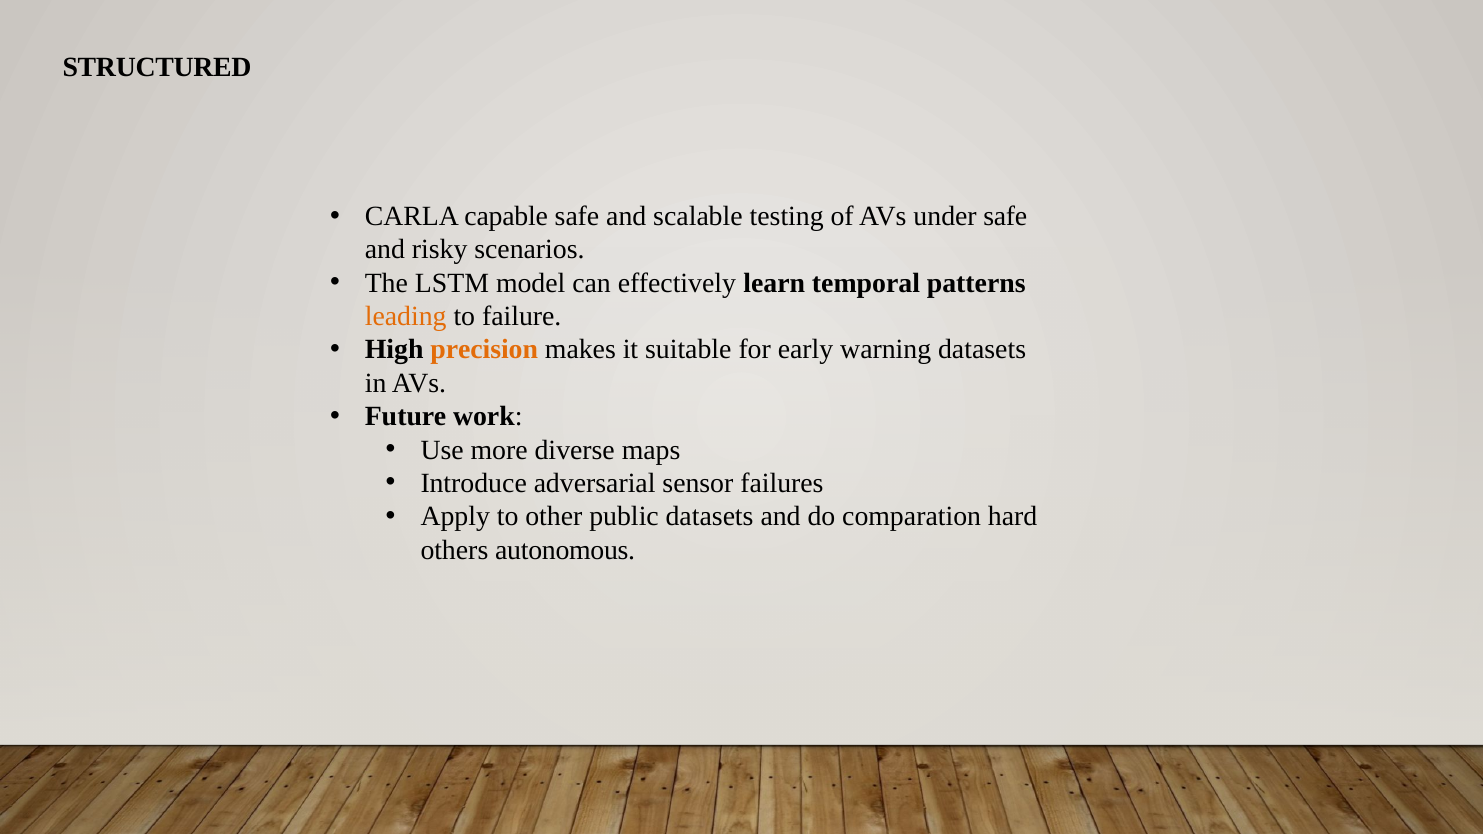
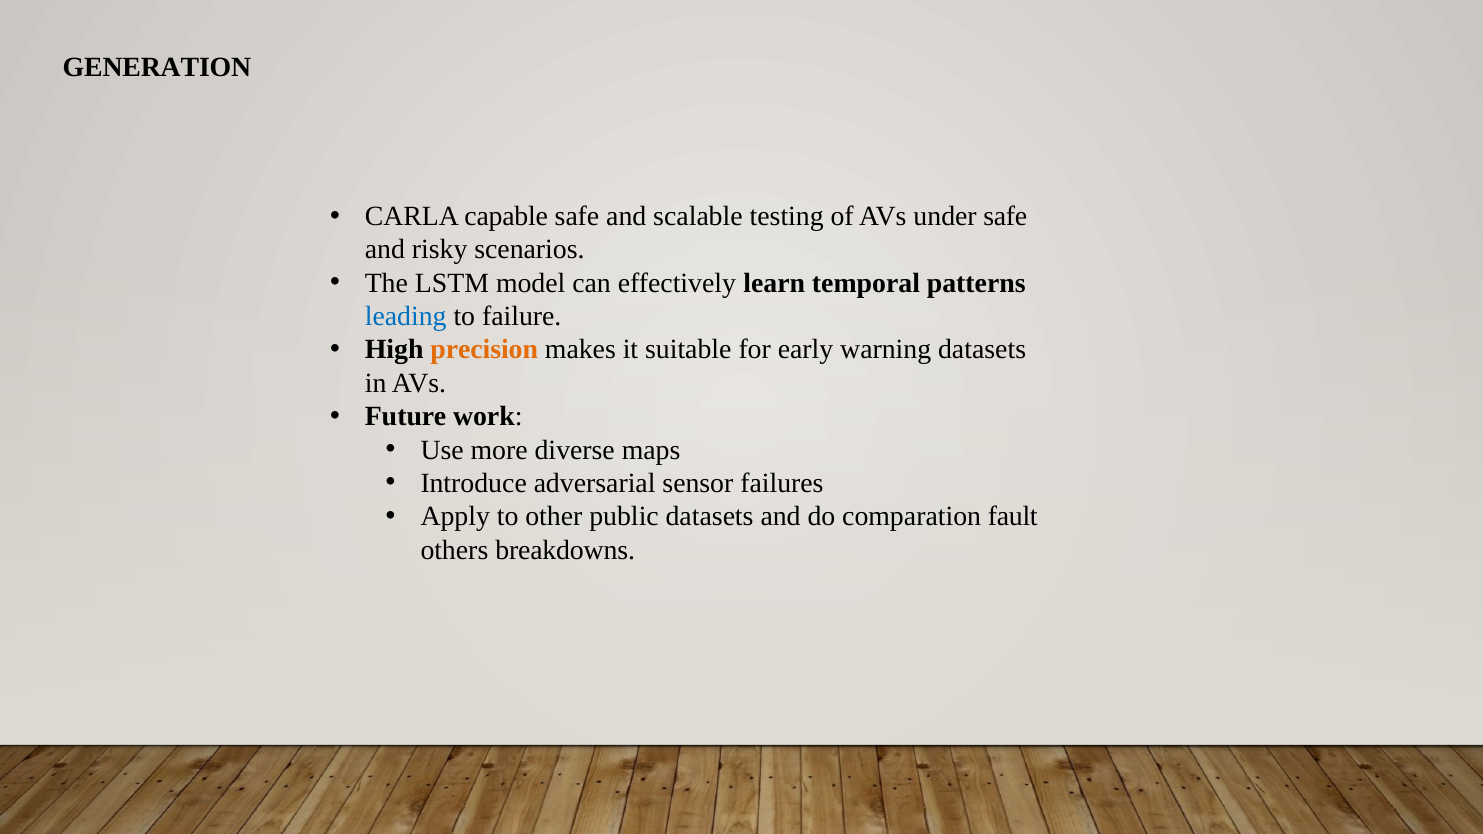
STRUCTURED: STRUCTURED -> GENERATION
leading colour: orange -> blue
hard: hard -> fault
autonomous: autonomous -> breakdowns
